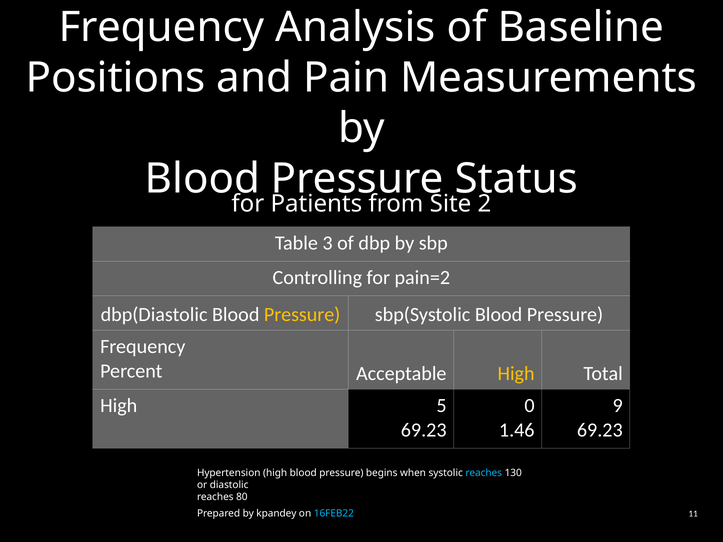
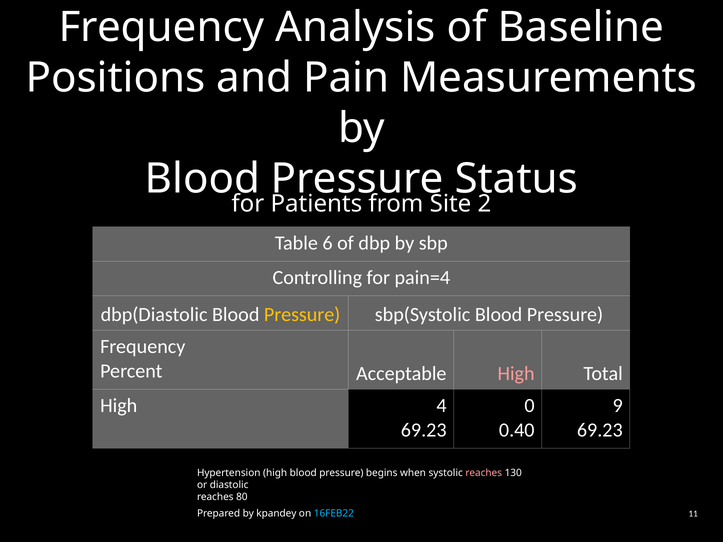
3: 3 -> 6
pain=2: pain=2 -> pain=4
High at (516, 374) colour: yellow -> pink
5: 5 -> 4
1.46: 1.46 -> 0.40
reaches at (484, 473) colour: light blue -> pink
